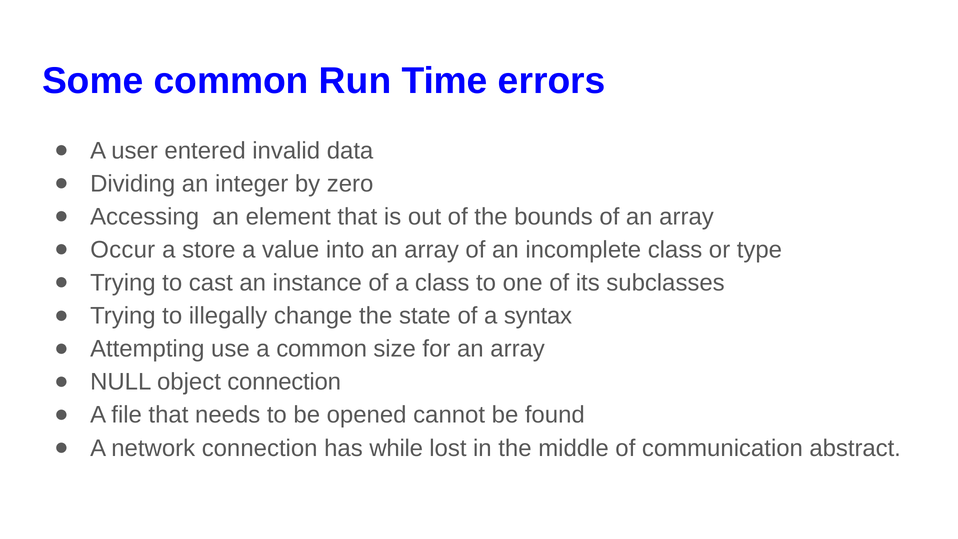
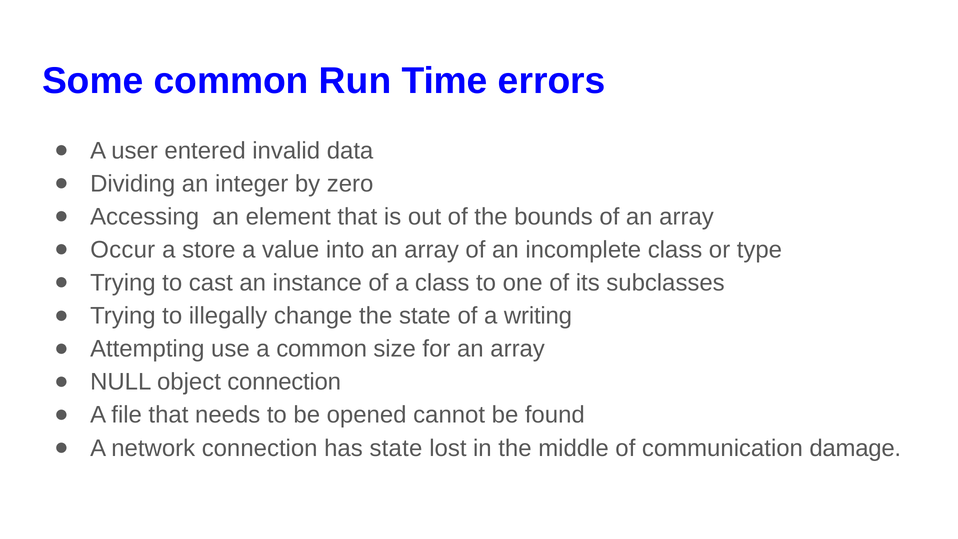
syntax: syntax -> writing
has while: while -> state
abstract: abstract -> damage
